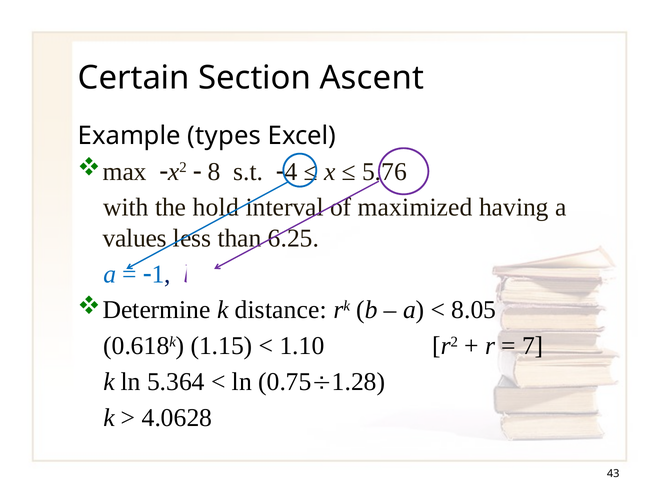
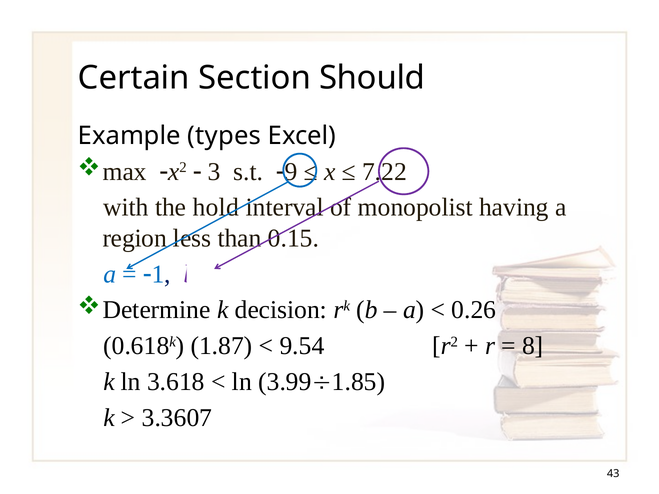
Ascent: Ascent -> Should
8: 8 -> 3
4: 4 -> 9
5.76: 5.76 -> 7.22
maximized: maximized -> monopolist
values: values -> region
6.25: 6.25 -> 0.15
distance: distance -> decision
8.05: 8.05 -> 0.26
1.15: 1.15 -> 1.87
1.10: 1.10 -> 9.54
7: 7 -> 8
5.364: 5.364 -> 3.618
ln 0.75: 0.75 -> 3.99
1.28: 1.28 -> 1.85
4.0628: 4.0628 -> 3.3607
